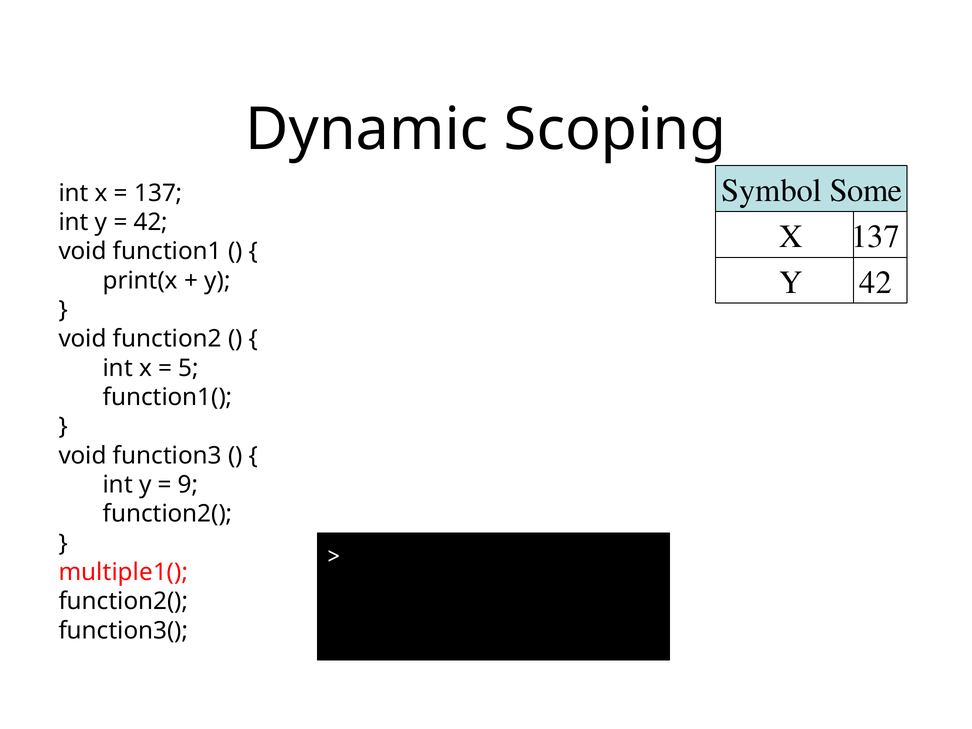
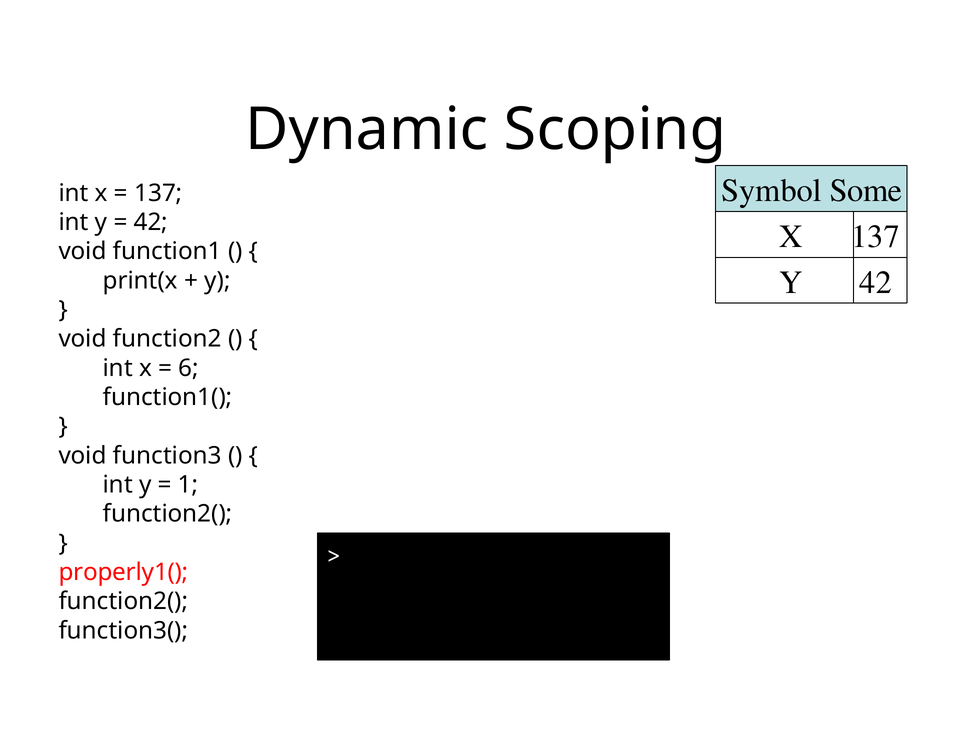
5: 5 -> 6
9: 9 -> 1
multiple1(: multiple1( -> properly1(
